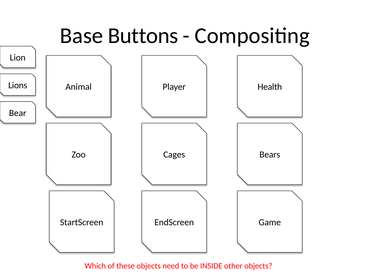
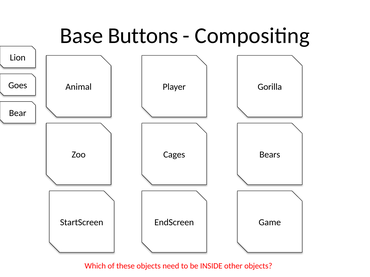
Lions: Lions -> Goes
Health: Health -> Gorilla
